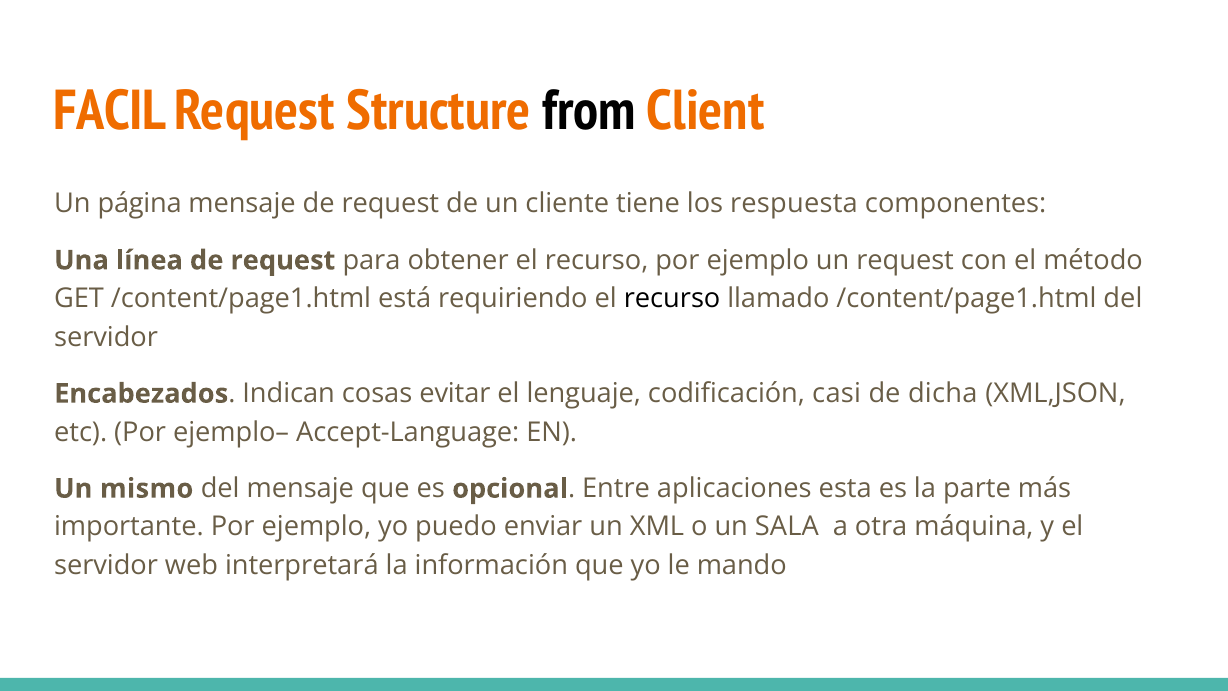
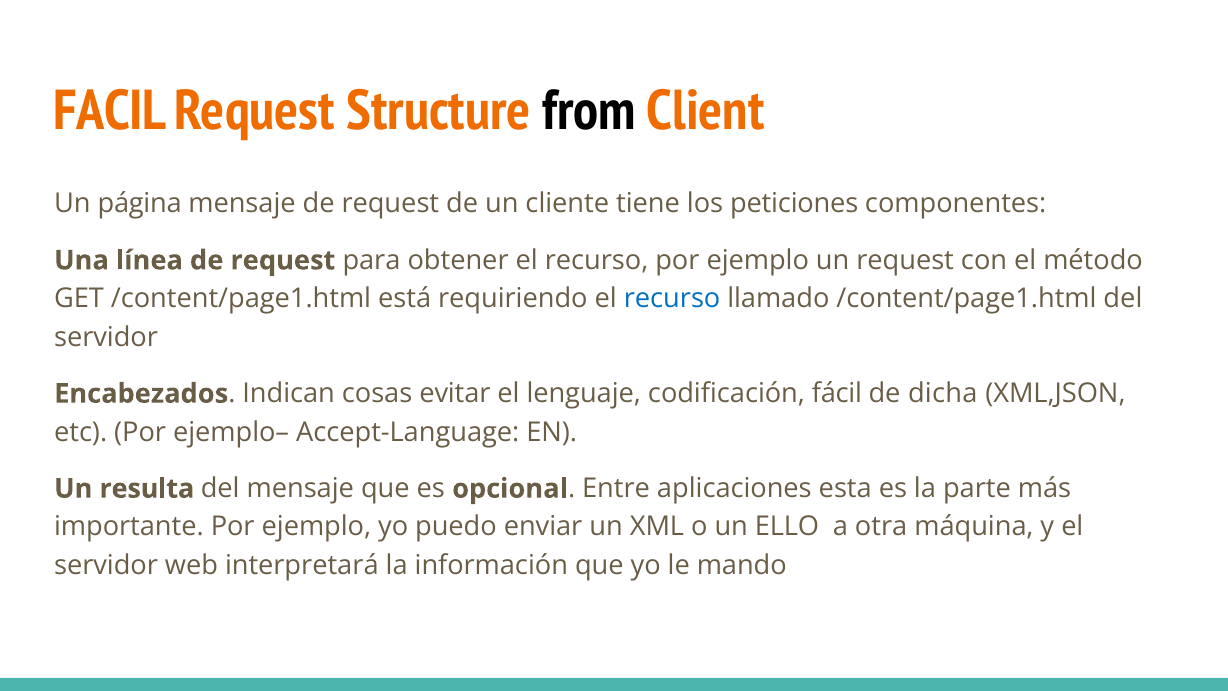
respuesta: respuesta -> peticiones
recurso at (672, 299) colour: black -> blue
casi: casi -> fácil
mismo: mismo -> resulta
SALA: SALA -> ELLO
